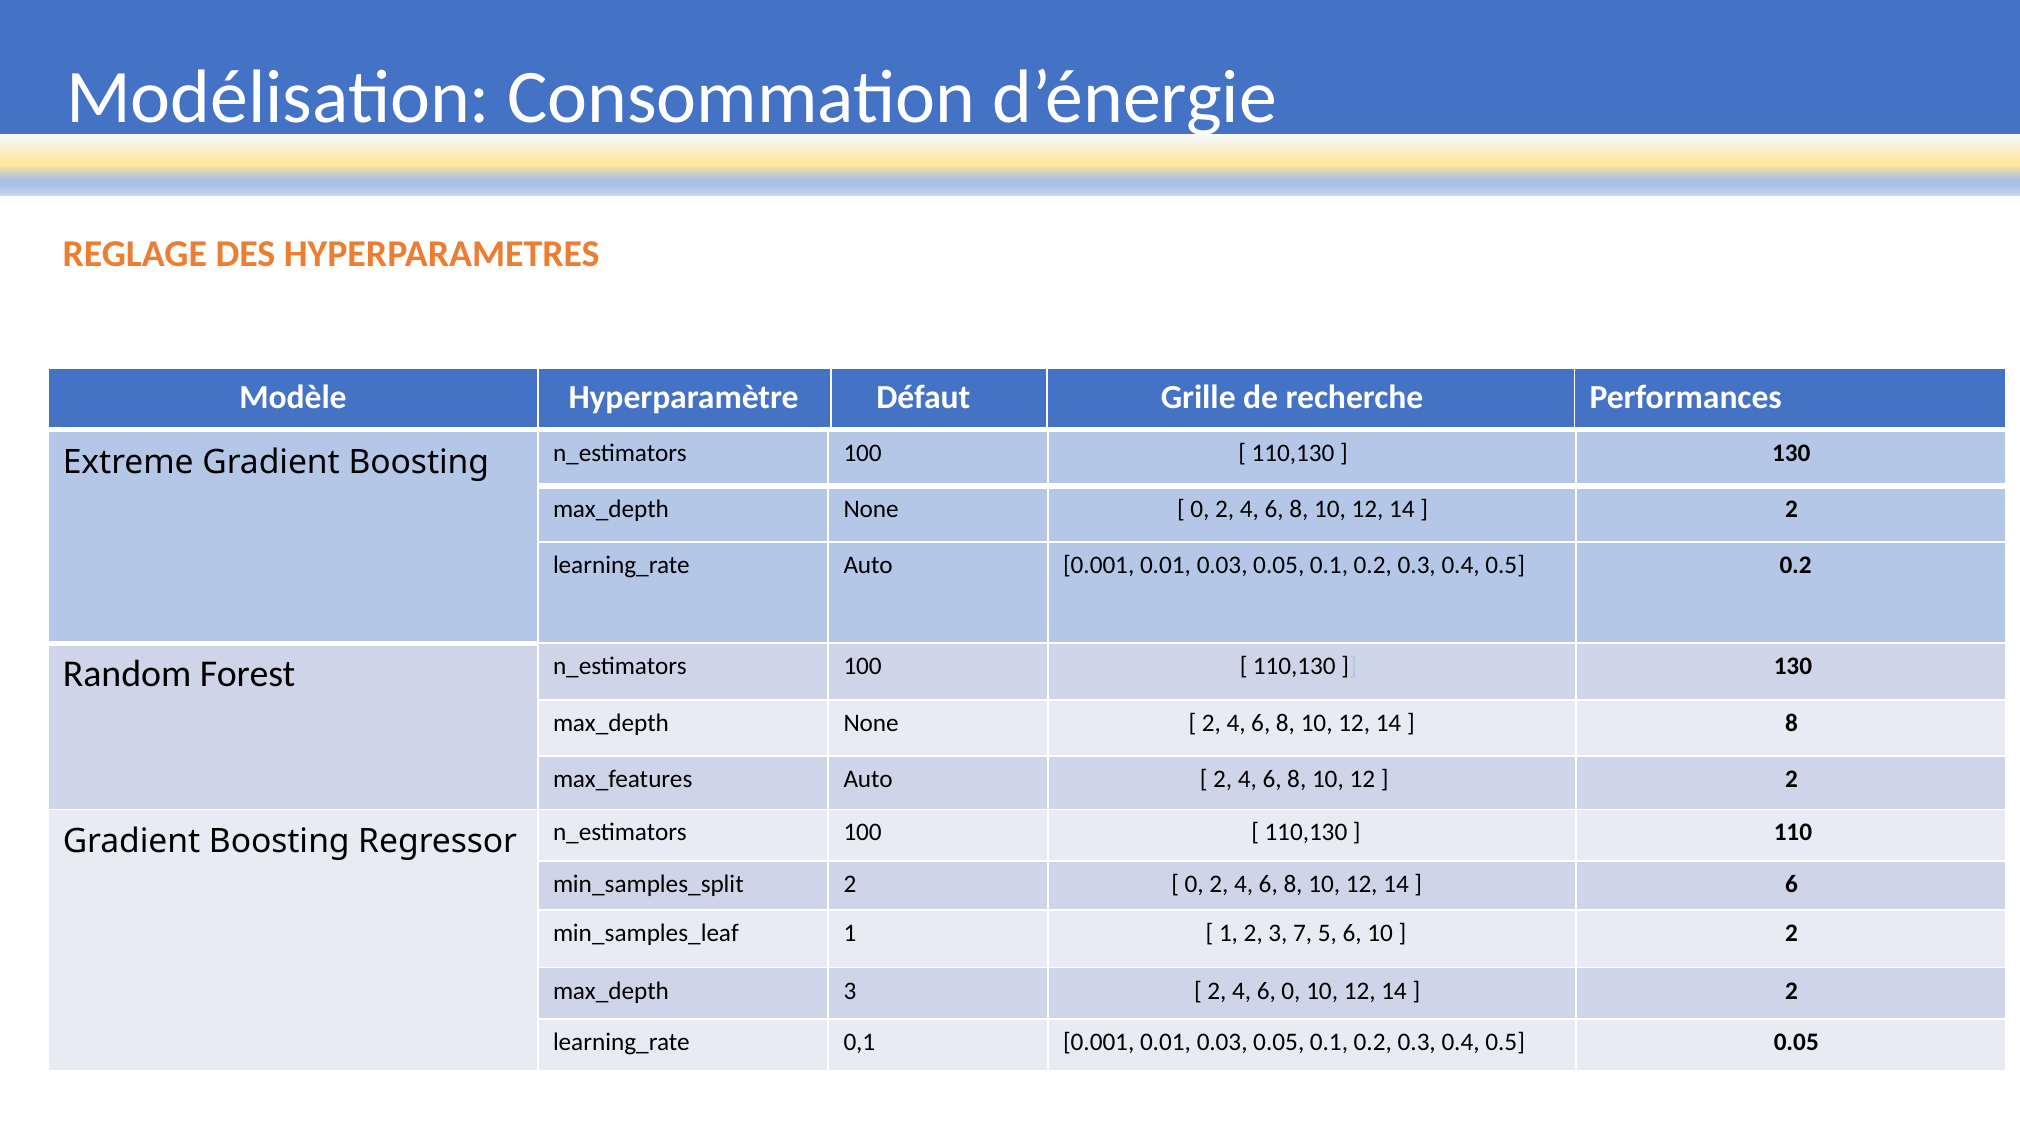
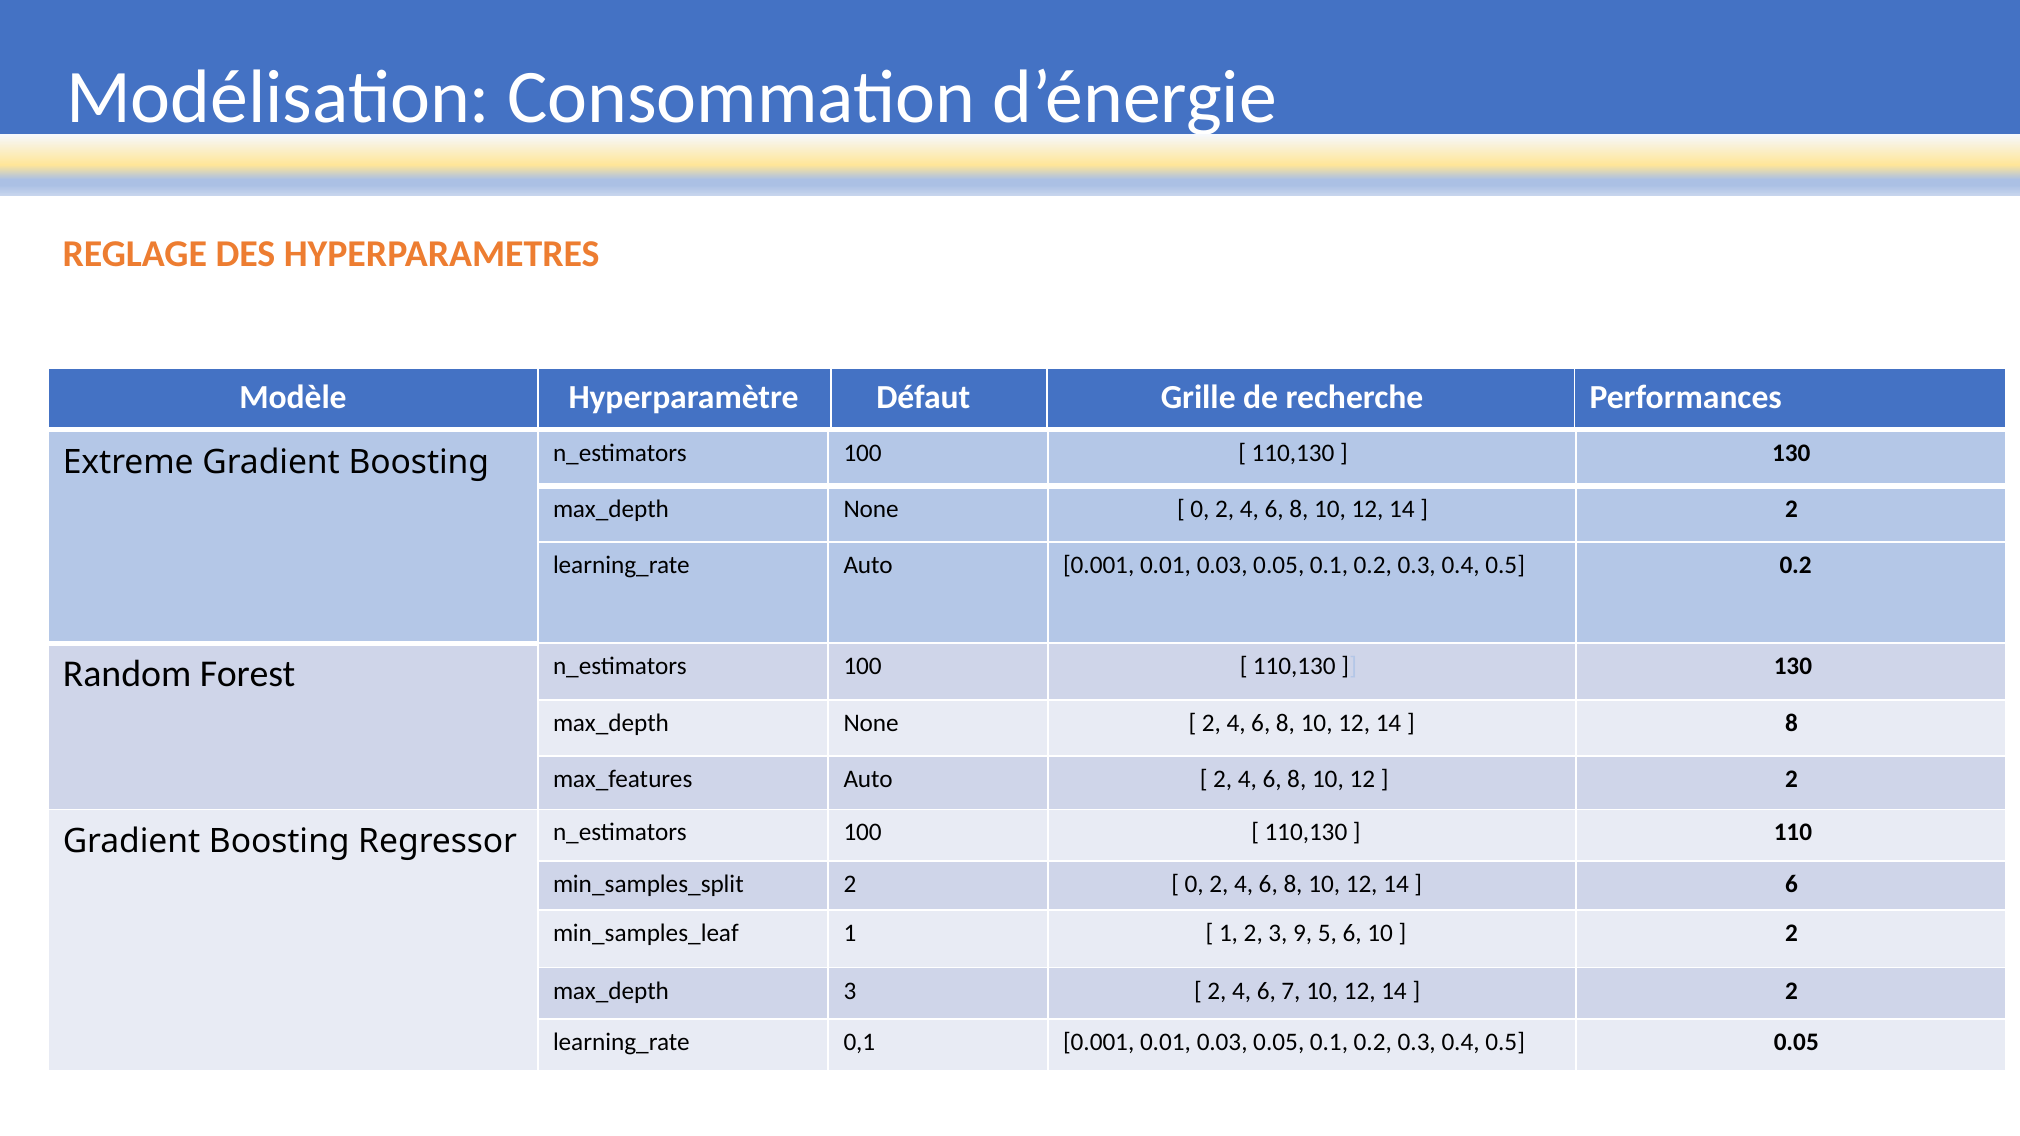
7: 7 -> 9
6 0: 0 -> 7
